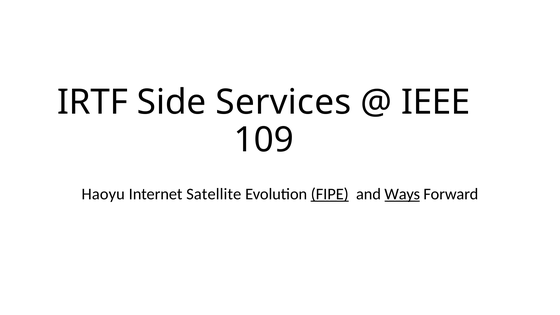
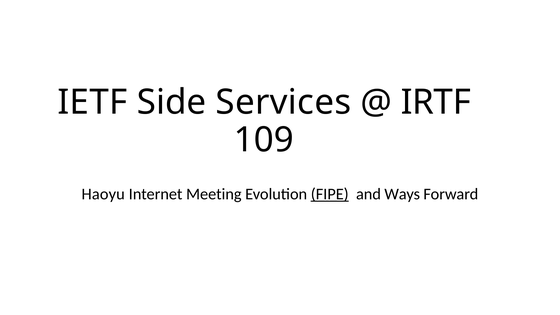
IRTF: IRTF -> IETF
IEEE: IEEE -> IRTF
Satellite: Satellite -> Meeting
Ways underline: present -> none
